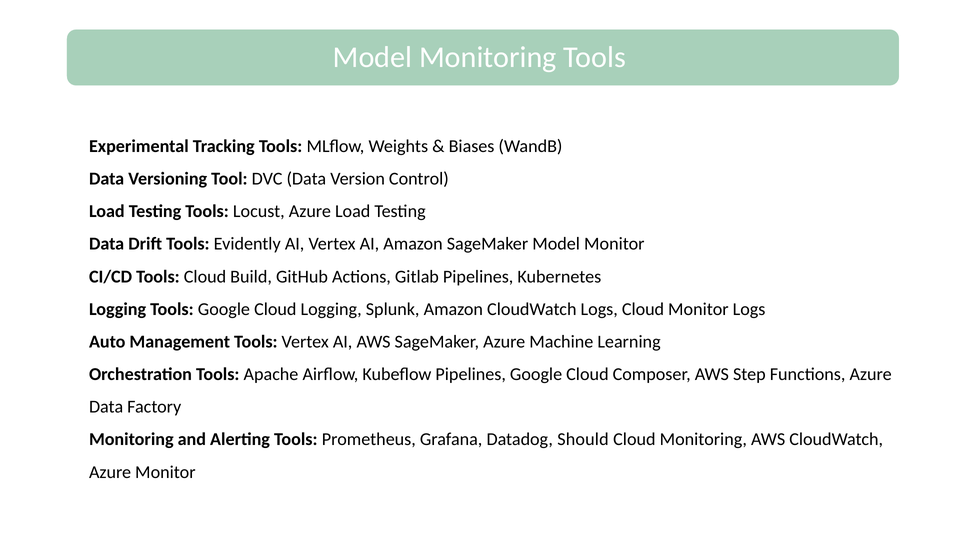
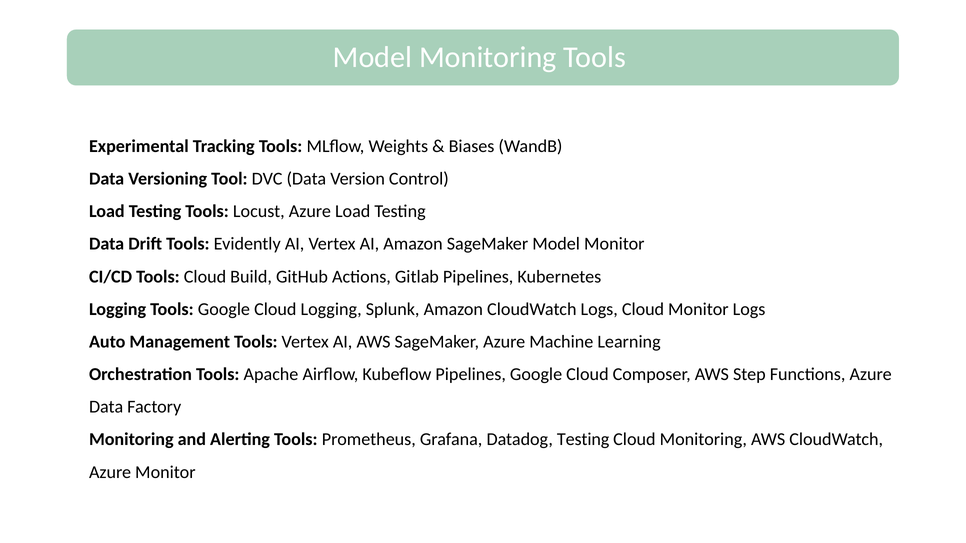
Datadog Should: Should -> Testing
